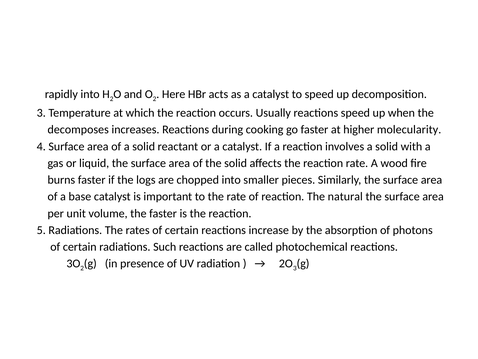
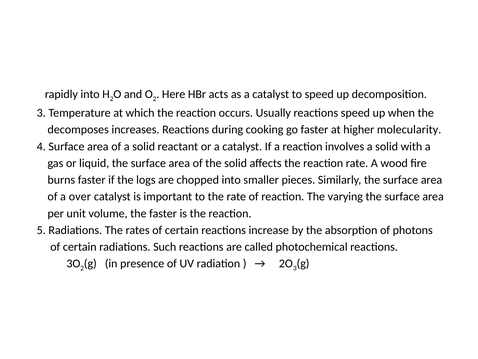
base: base -> over
natural: natural -> varying
